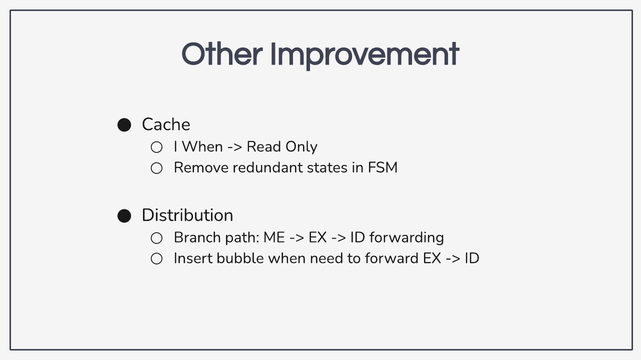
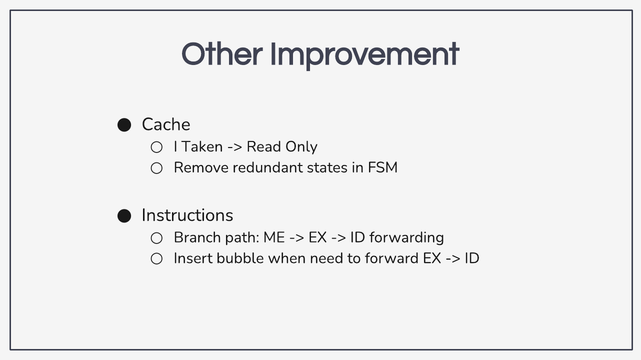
I When: When -> Taken
Distribution: Distribution -> Instructions
